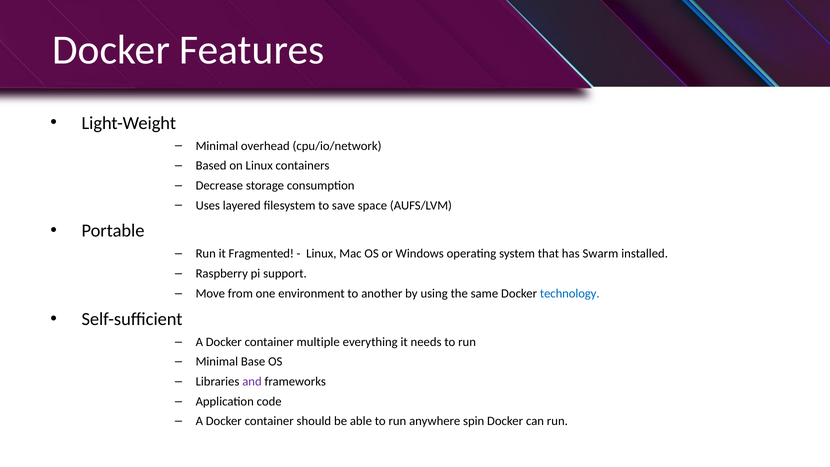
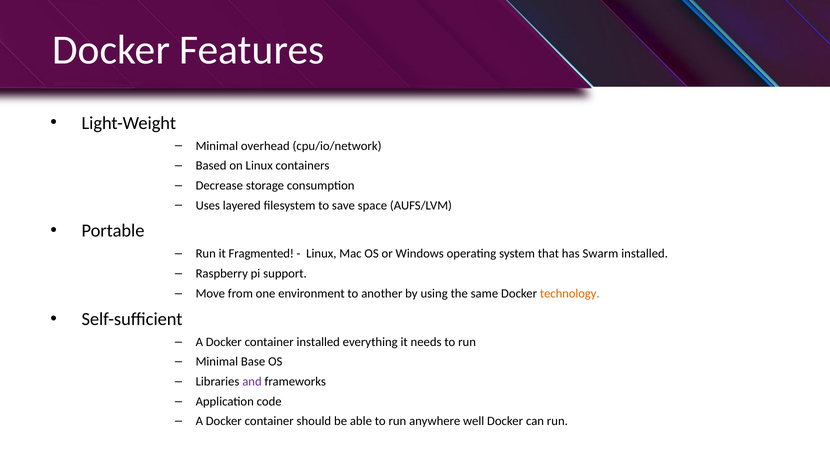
technology colour: blue -> orange
container multiple: multiple -> installed
spin: spin -> well
